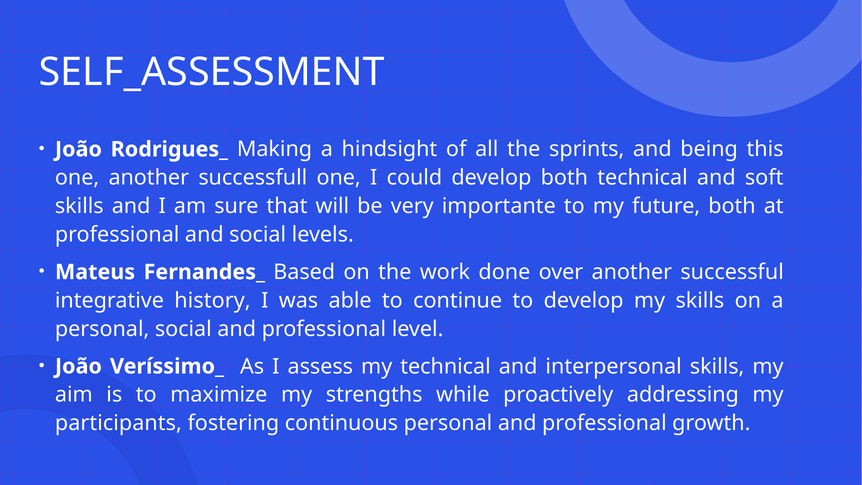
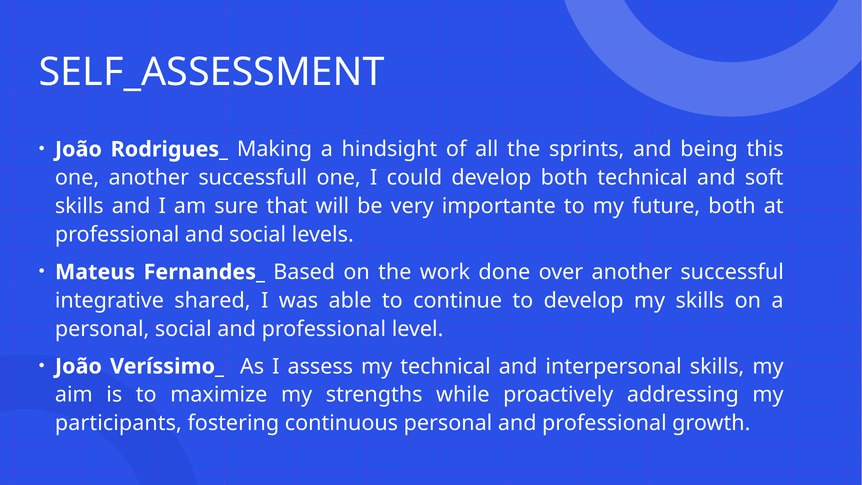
history: history -> shared
